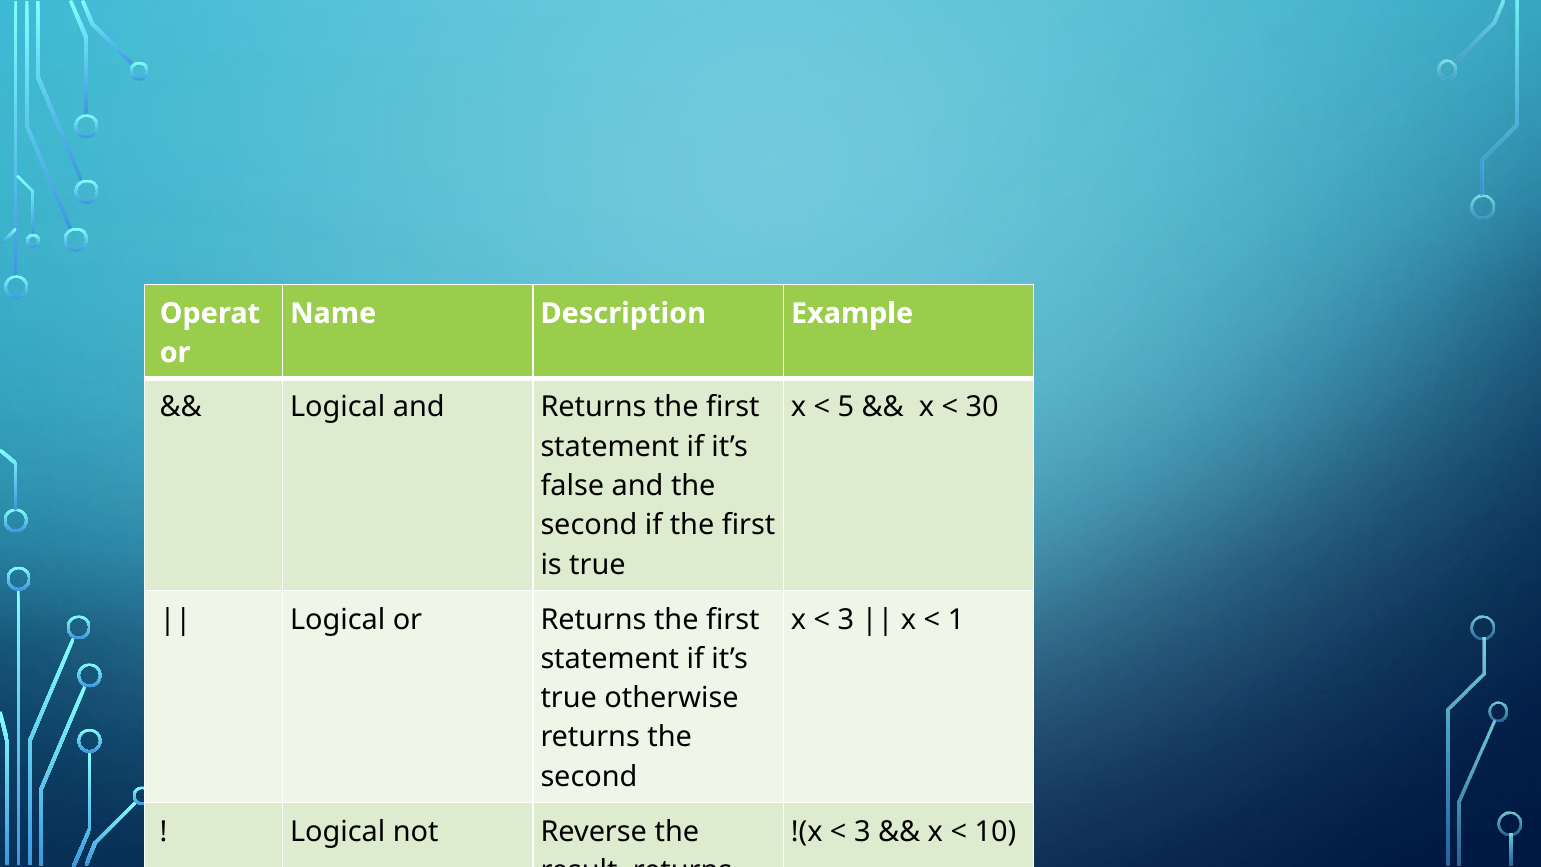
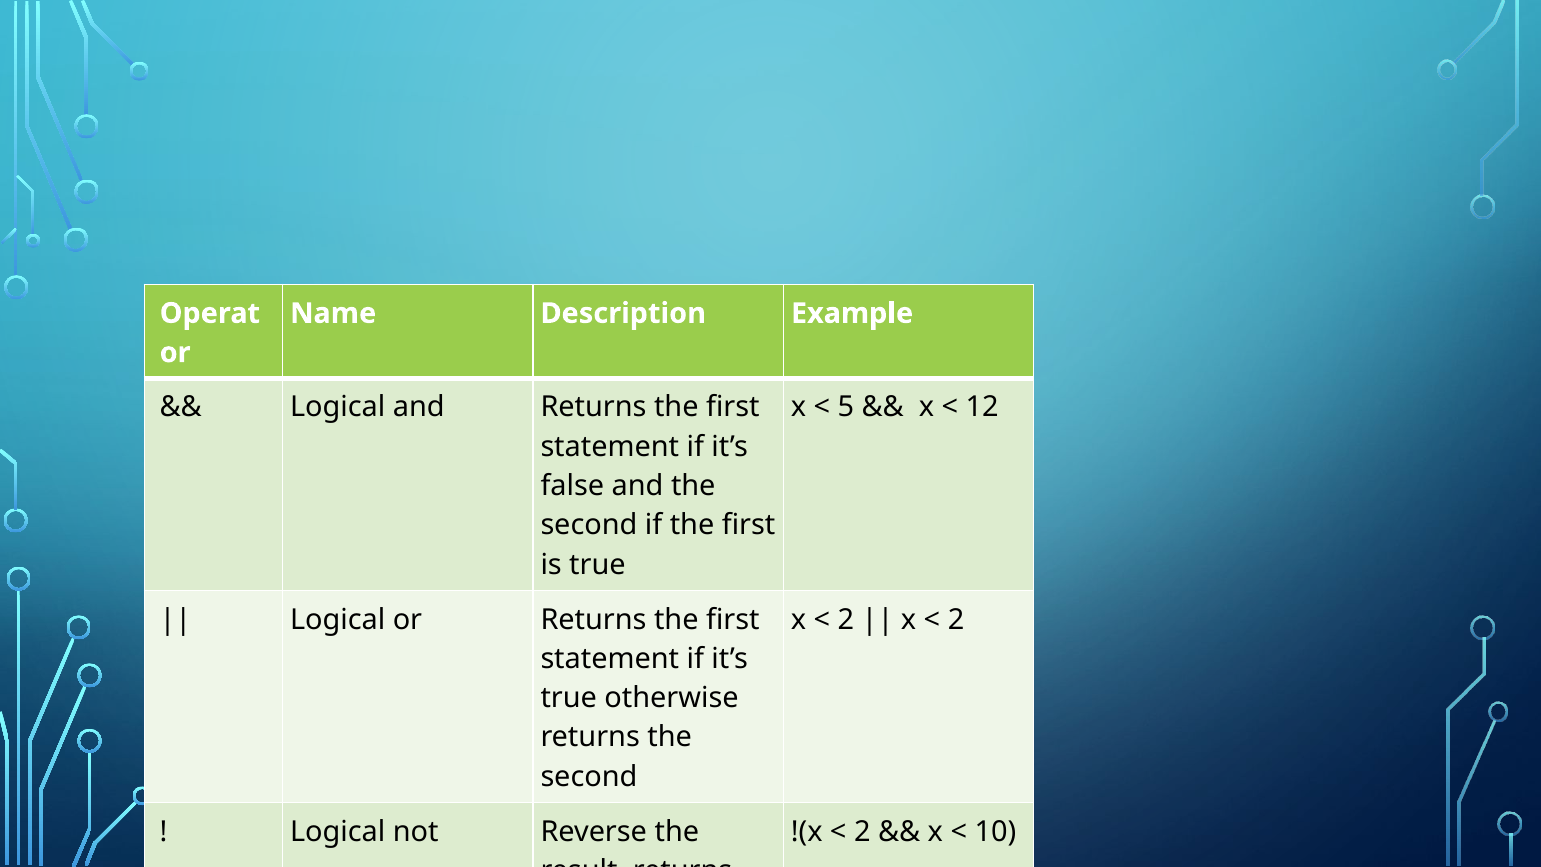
30: 30 -> 12
3 at (846, 619): 3 -> 2
1 at (956, 619): 1 -> 2
3 at (862, 831): 3 -> 2
